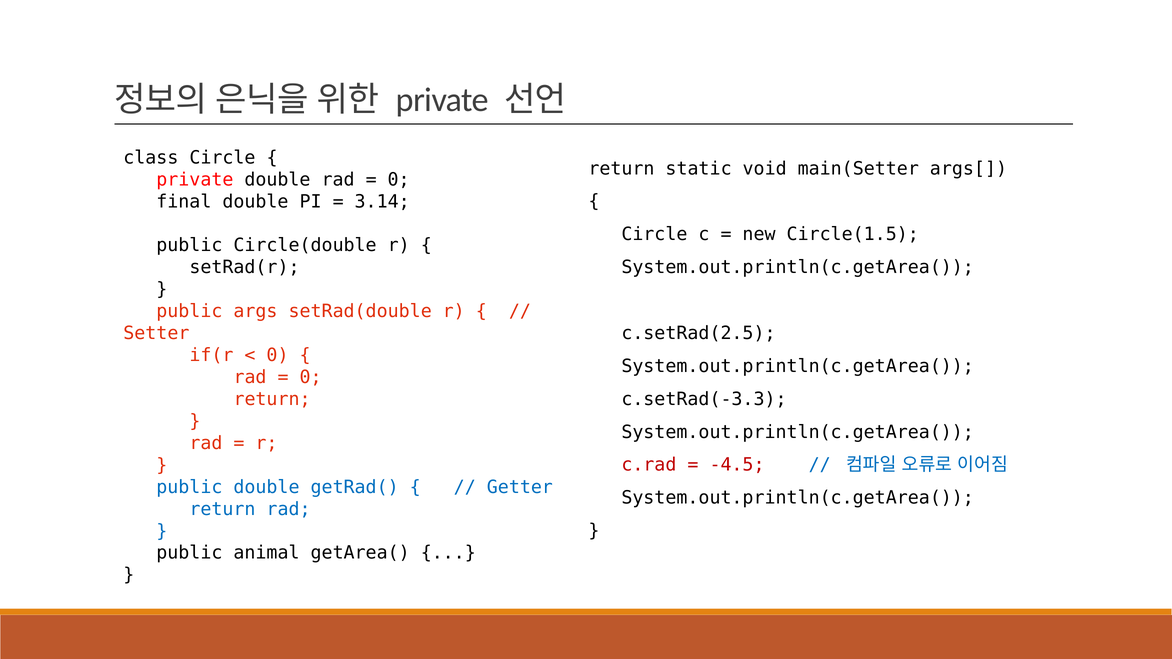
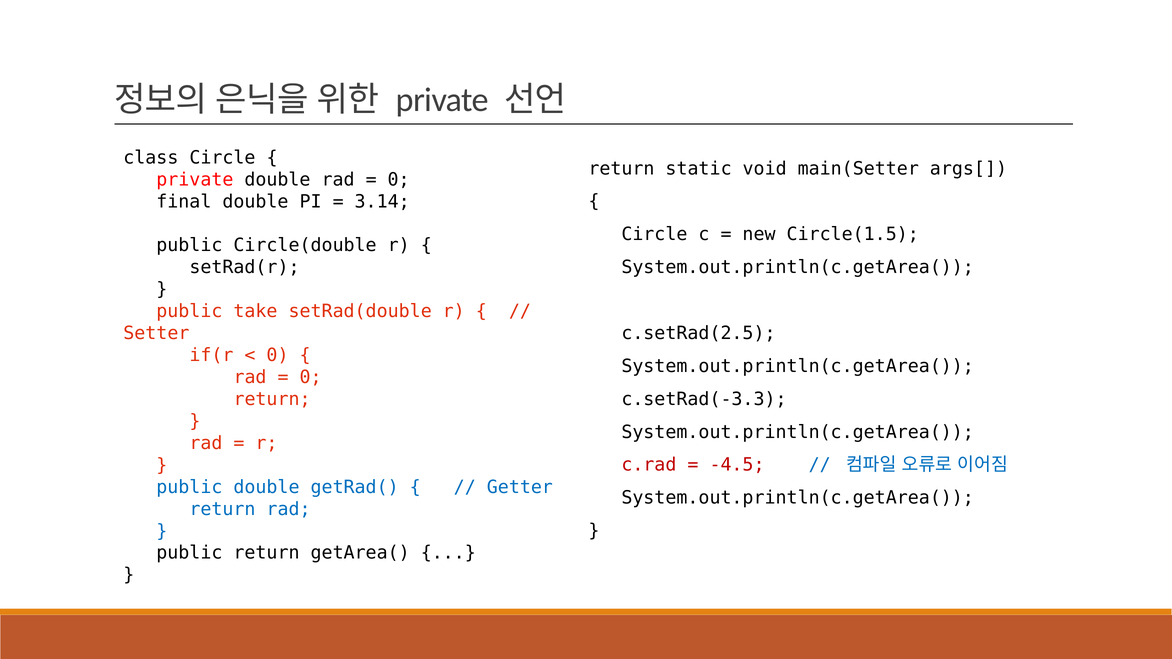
args: args -> take
public animal: animal -> return
